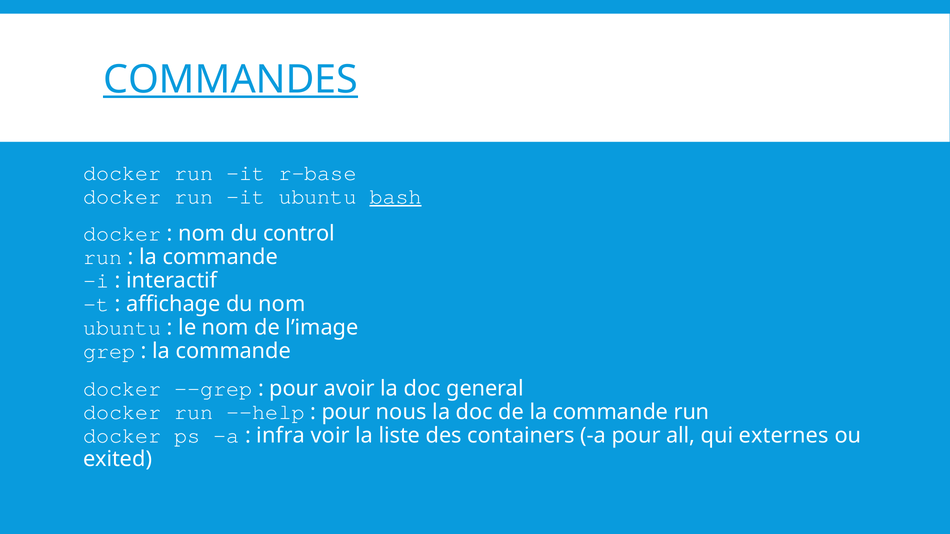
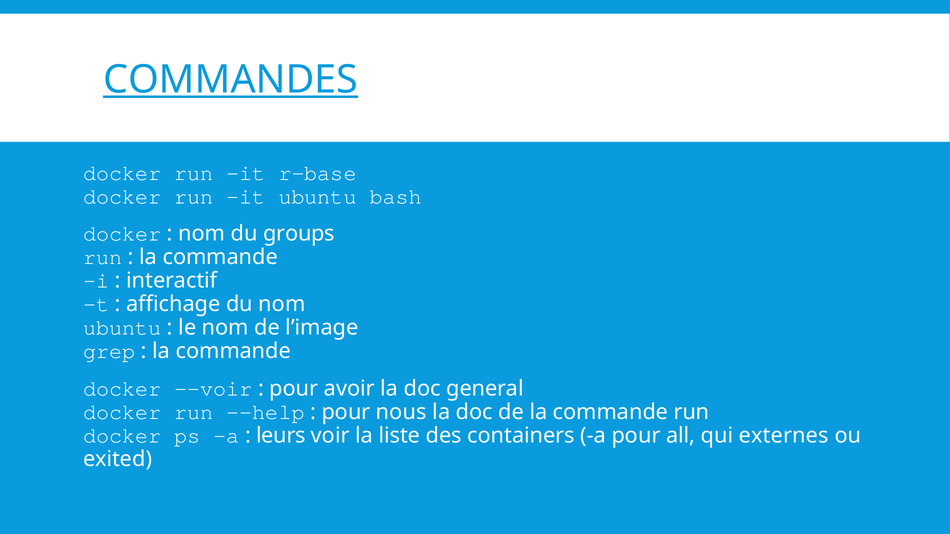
bash underline: present -> none
control: control -> groups
--grep: --grep -> --voir
infra: infra -> leurs
